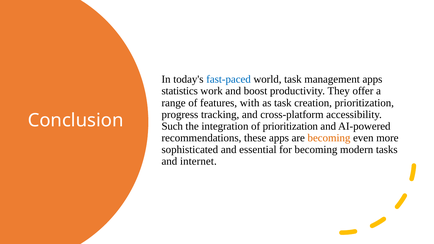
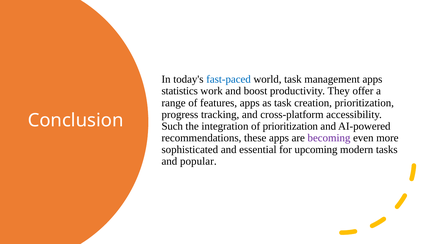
features with: with -> apps
becoming at (329, 138) colour: orange -> purple
for becoming: becoming -> upcoming
internet: internet -> popular
